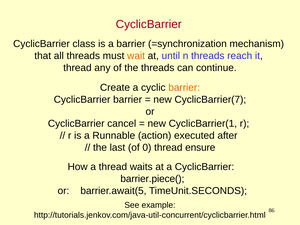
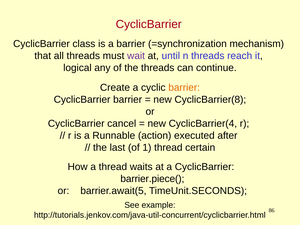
wait colour: orange -> purple
thread at (77, 68): thread -> logical
CyclicBarrier(7: CyclicBarrier(7 -> CyclicBarrier(8
CyclicBarrier(1: CyclicBarrier(1 -> CyclicBarrier(4
0: 0 -> 1
ensure: ensure -> certain
